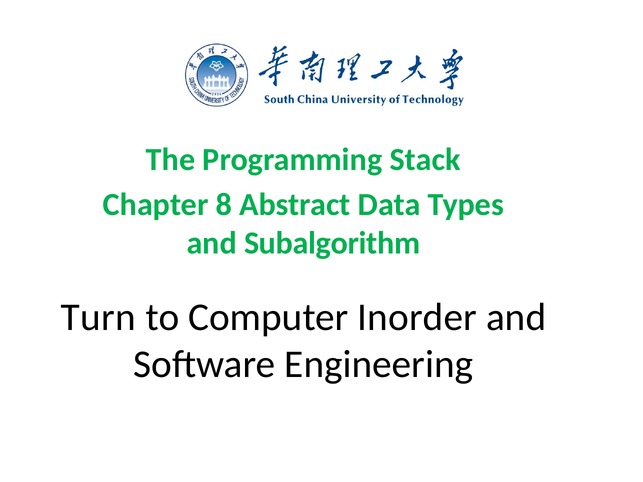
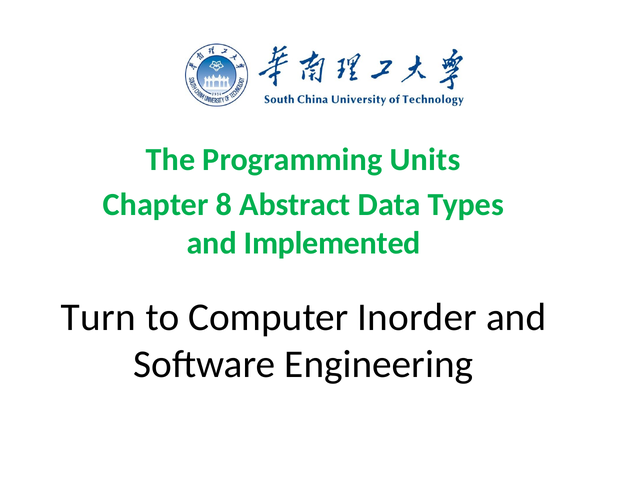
Stack: Stack -> Units
Subalgorithm: Subalgorithm -> Implemented
